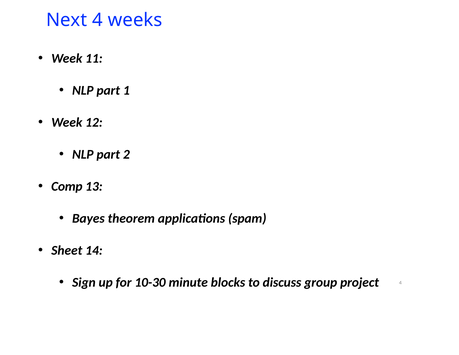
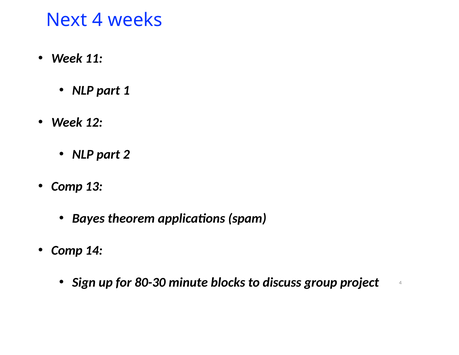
Sheet at (67, 250): Sheet -> Comp
10-30: 10-30 -> 80-30
